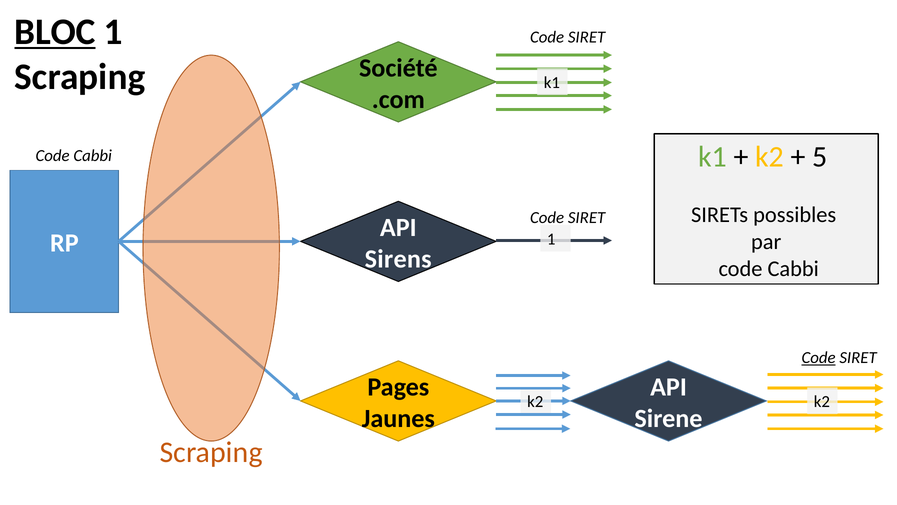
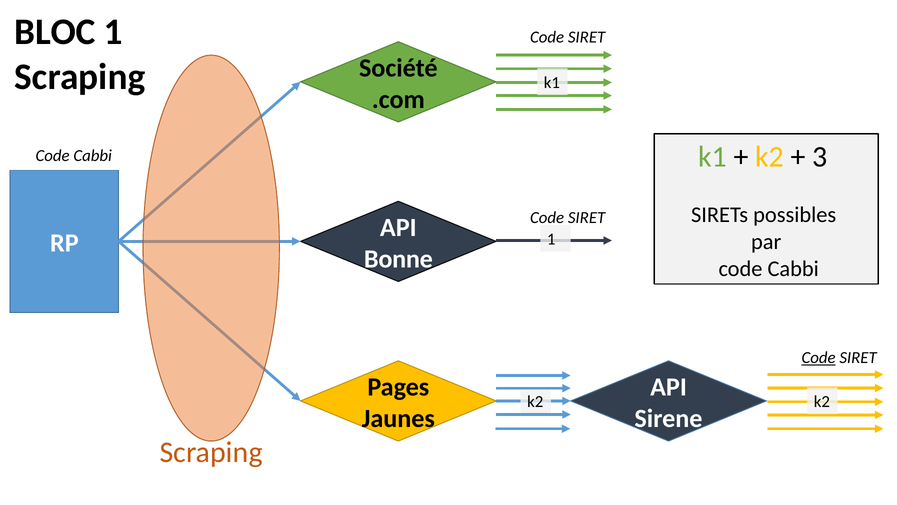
BLOC underline: present -> none
5: 5 -> 3
Sirens: Sirens -> Bonne
